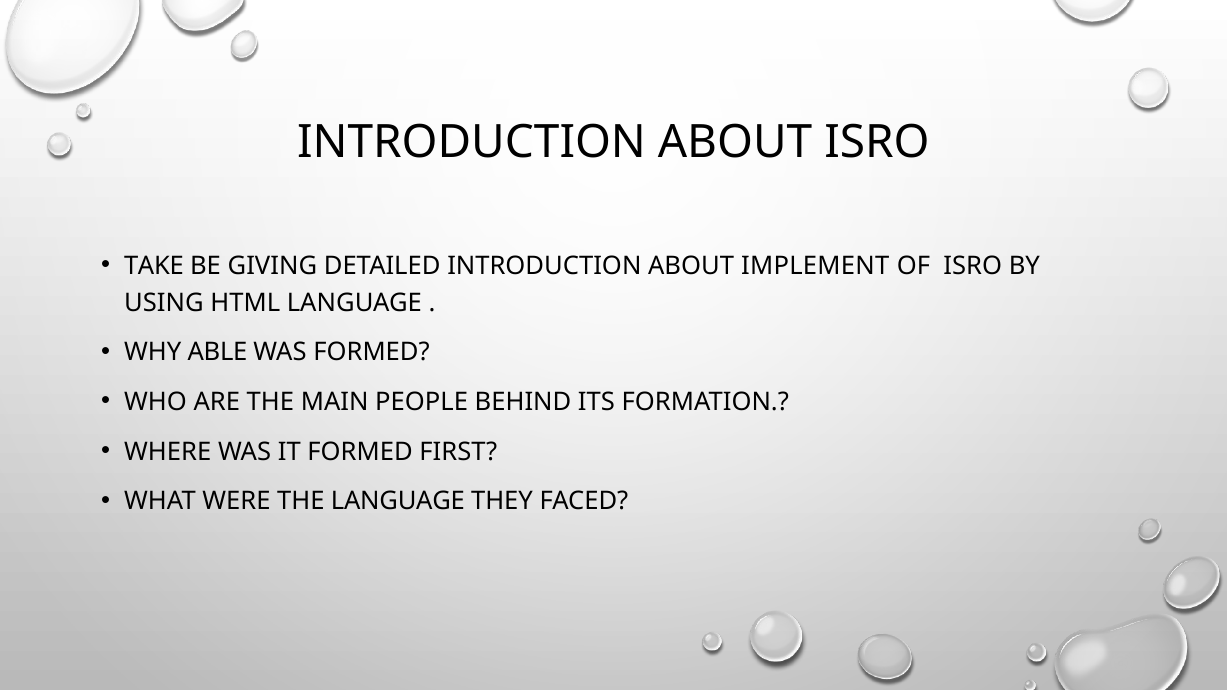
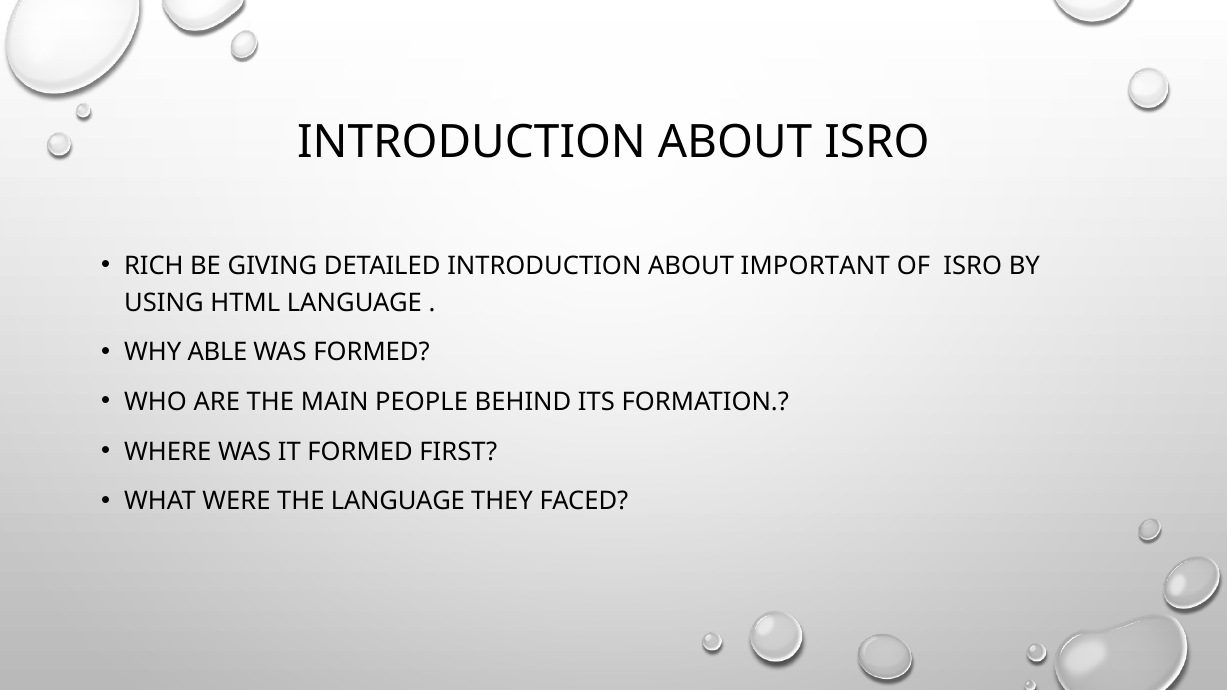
TAKE: TAKE -> RICH
IMPLEMENT: IMPLEMENT -> IMPORTANT
